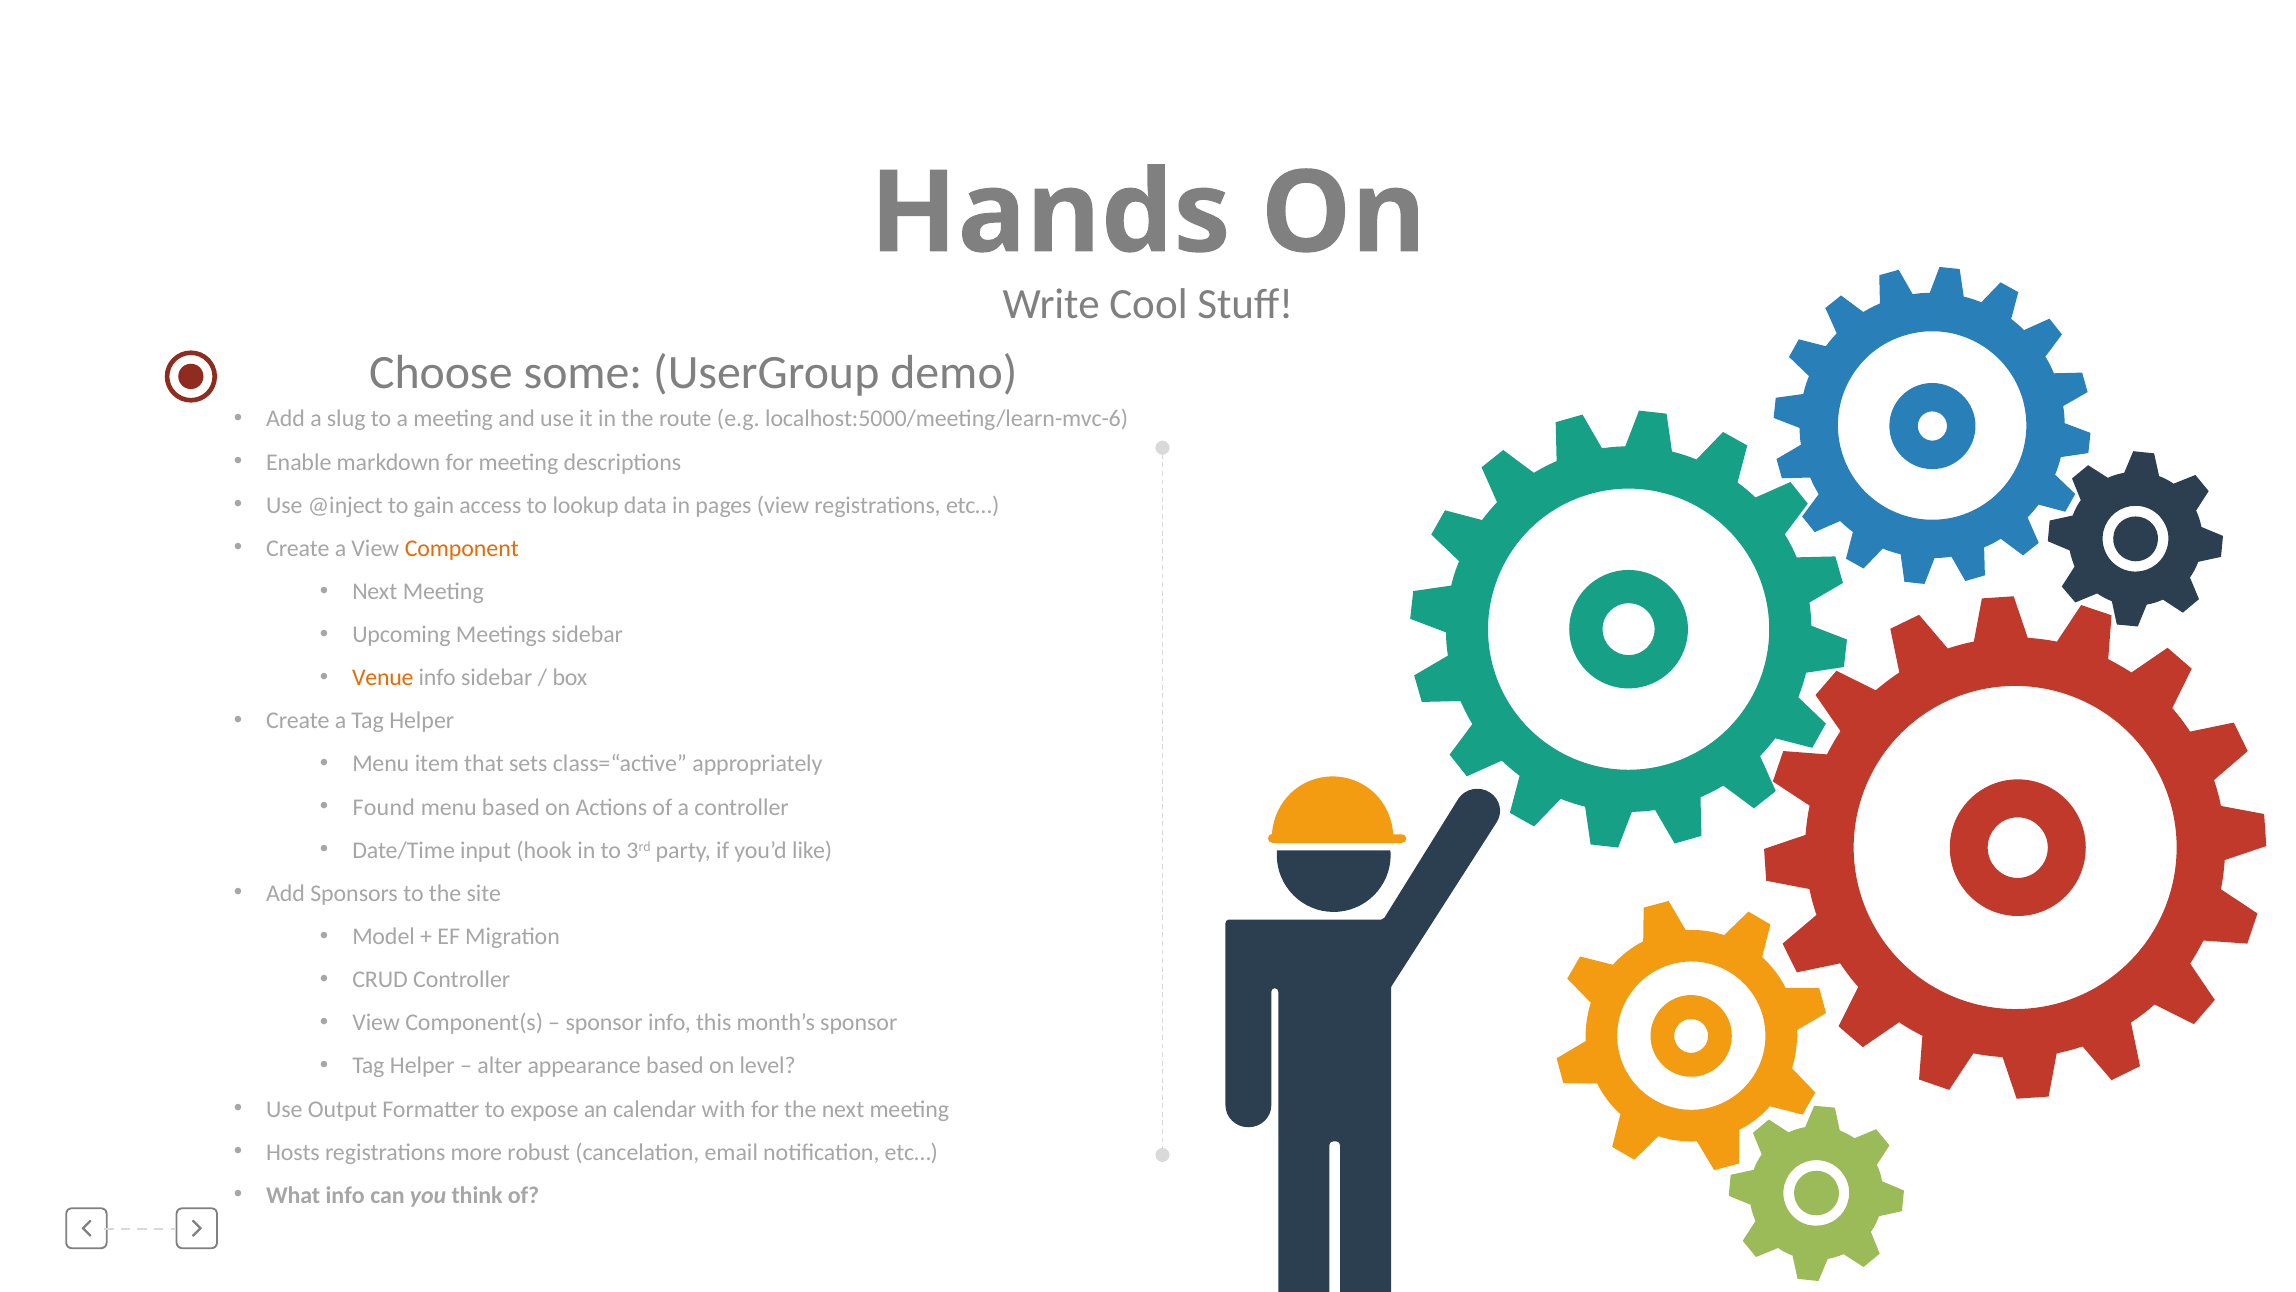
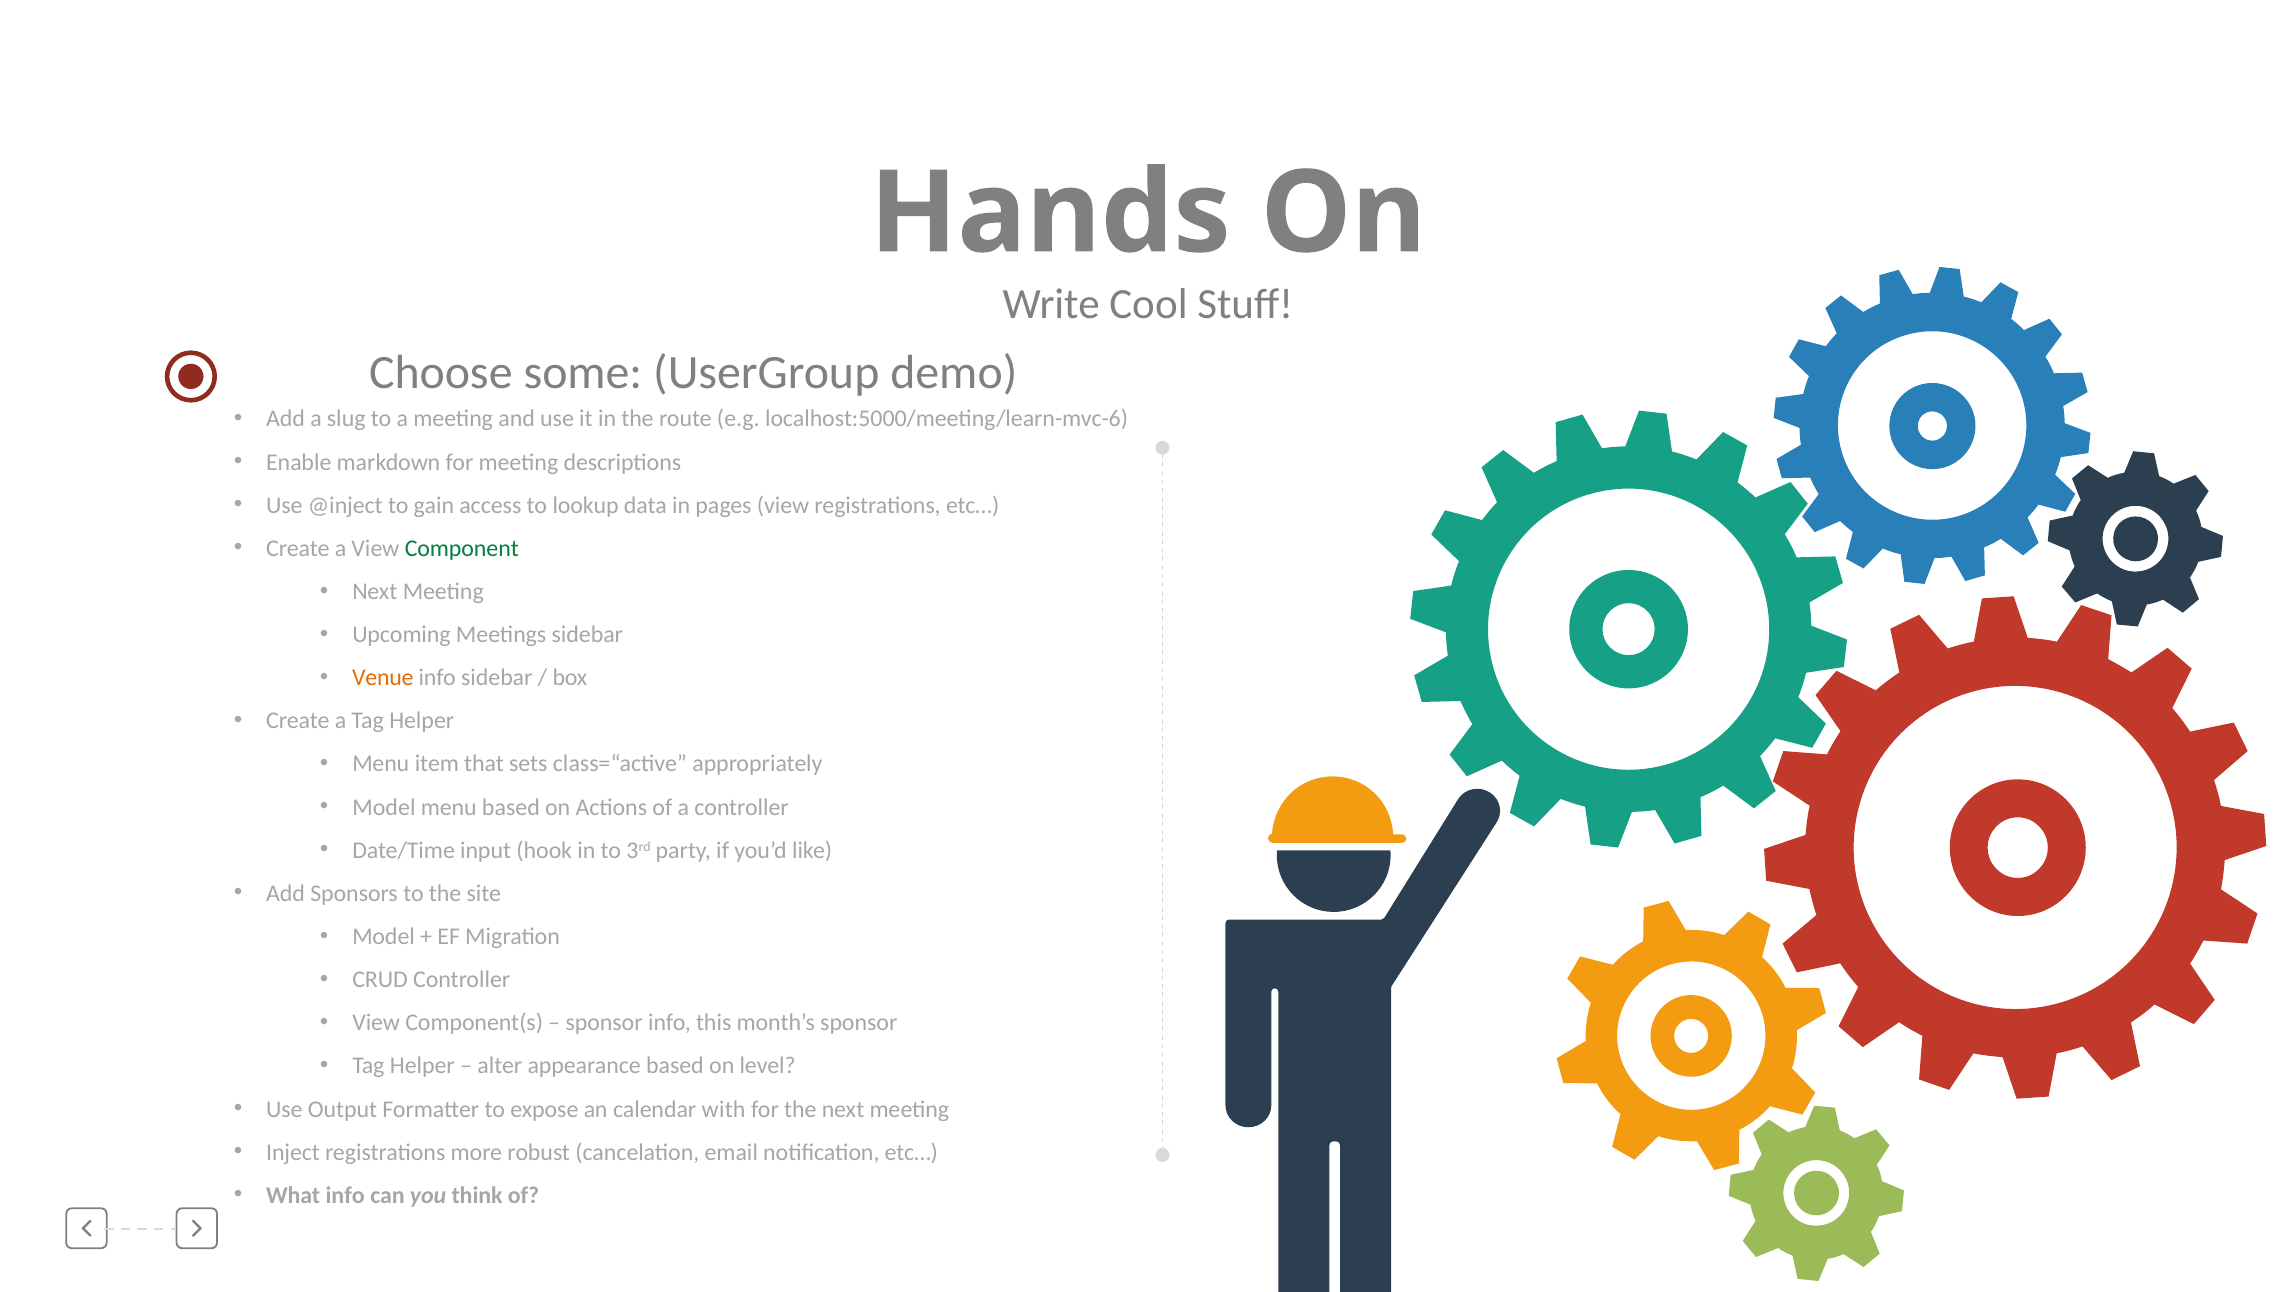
Component colour: orange -> green
Found at (384, 807): Found -> Model
Hosts: Hosts -> Inject
